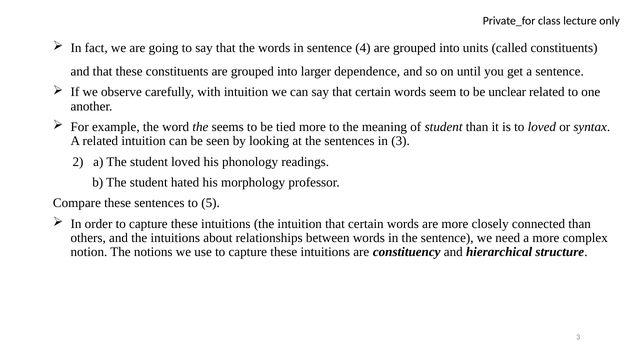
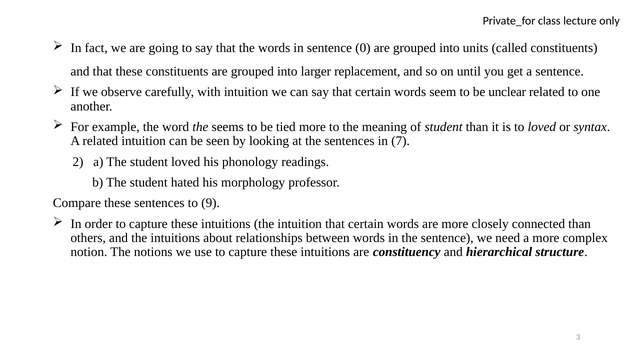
4: 4 -> 0
dependence: dependence -> replacement
in 3: 3 -> 7
5: 5 -> 9
